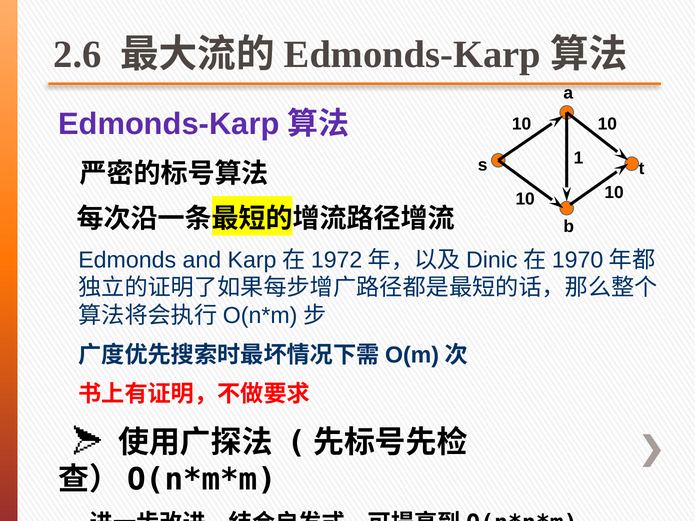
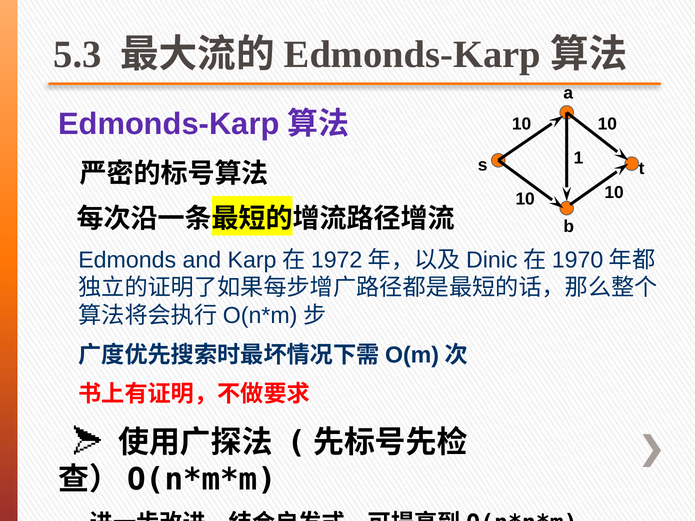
2.6: 2.6 -> 5.3
